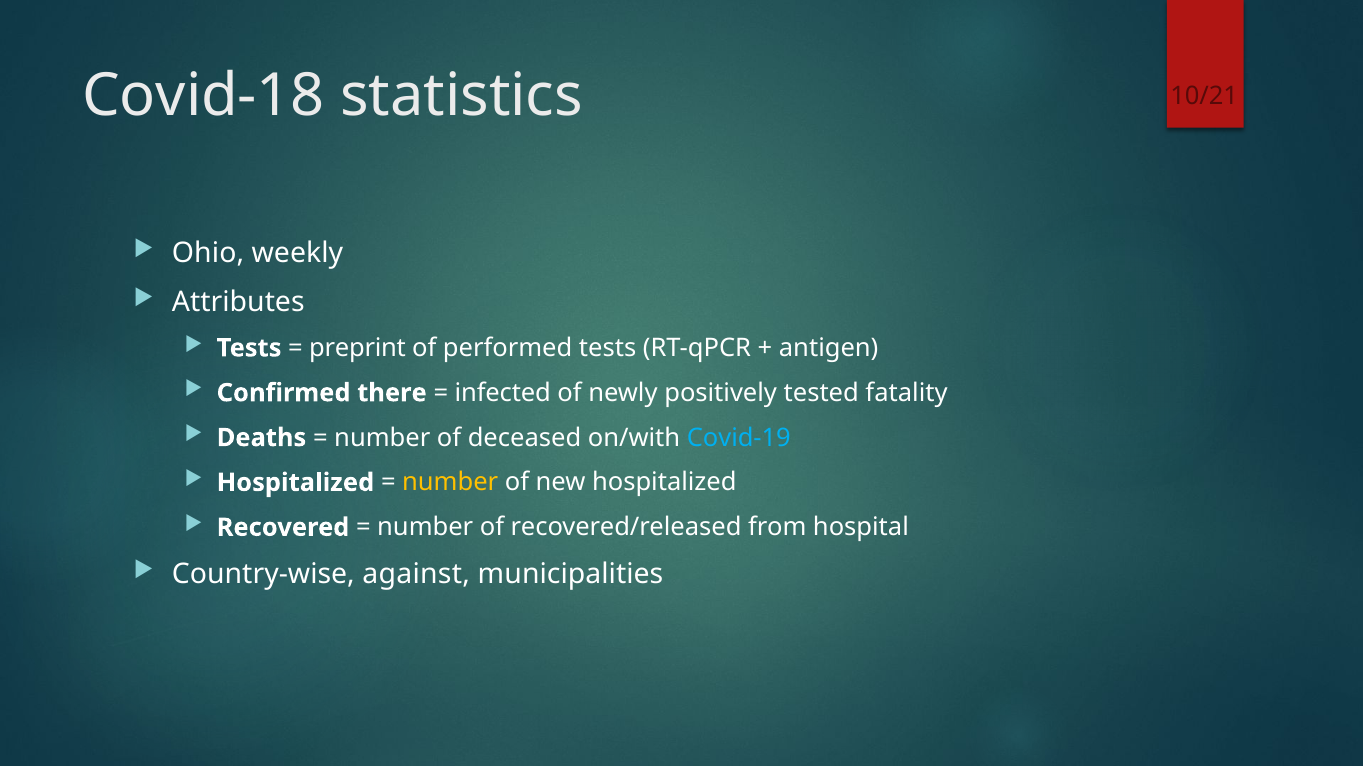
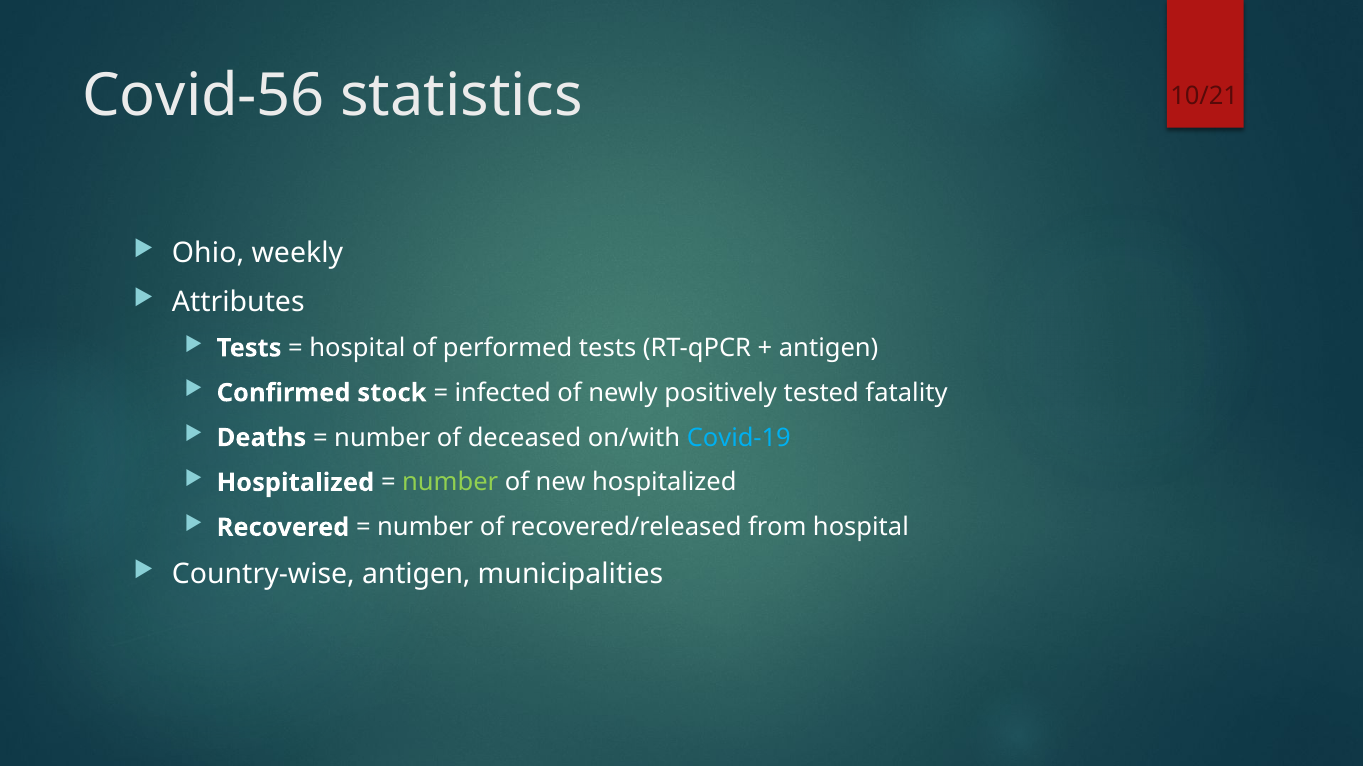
Covid-18: Covid-18 -> Covid-56
preprint at (358, 348): preprint -> hospital
there: there -> stock
number at (450, 483) colour: yellow -> light green
Country-wise against: against -> antigen
